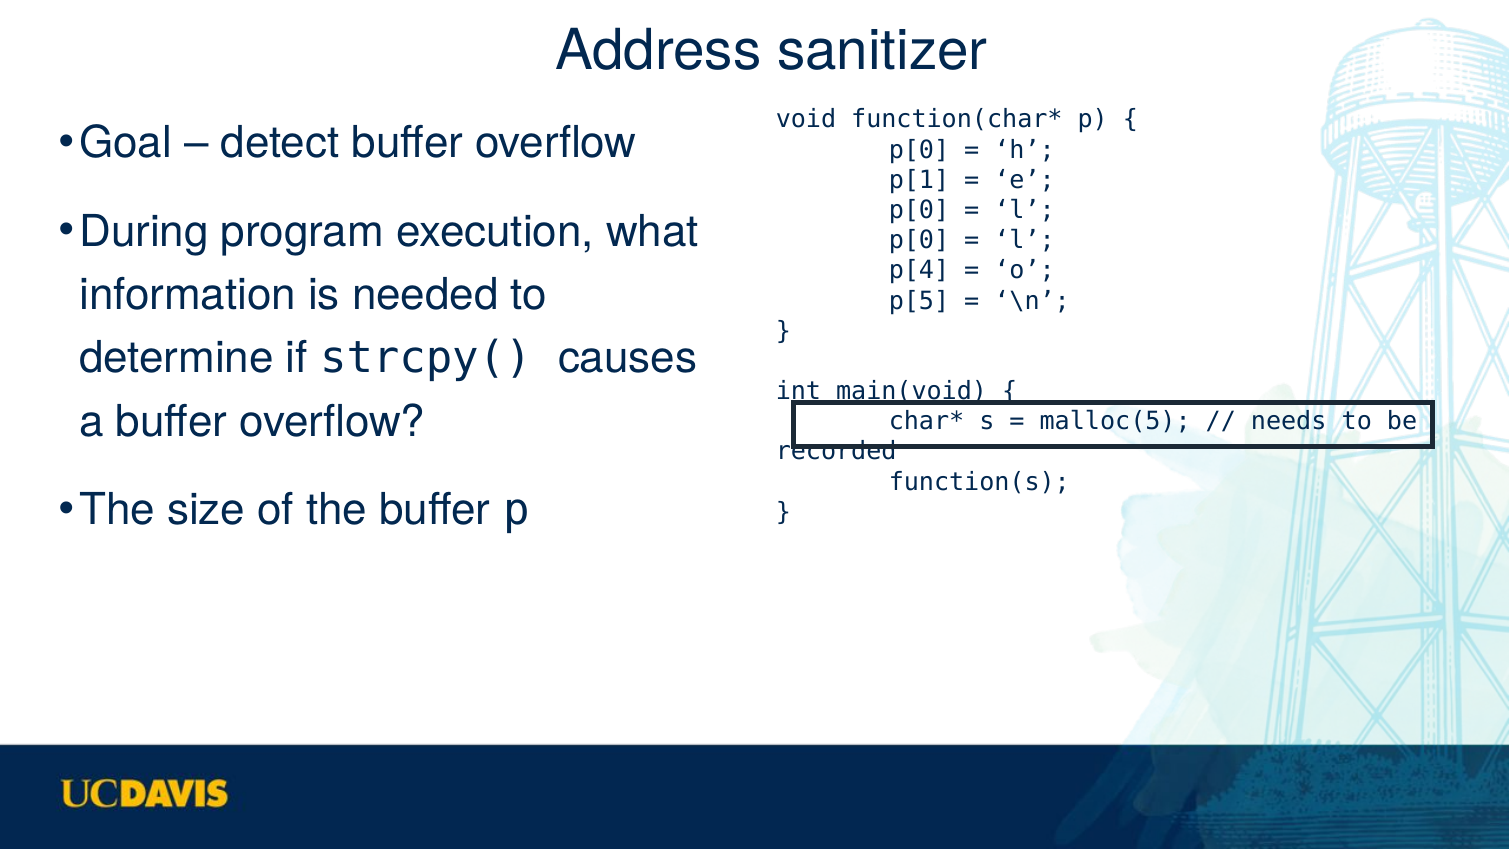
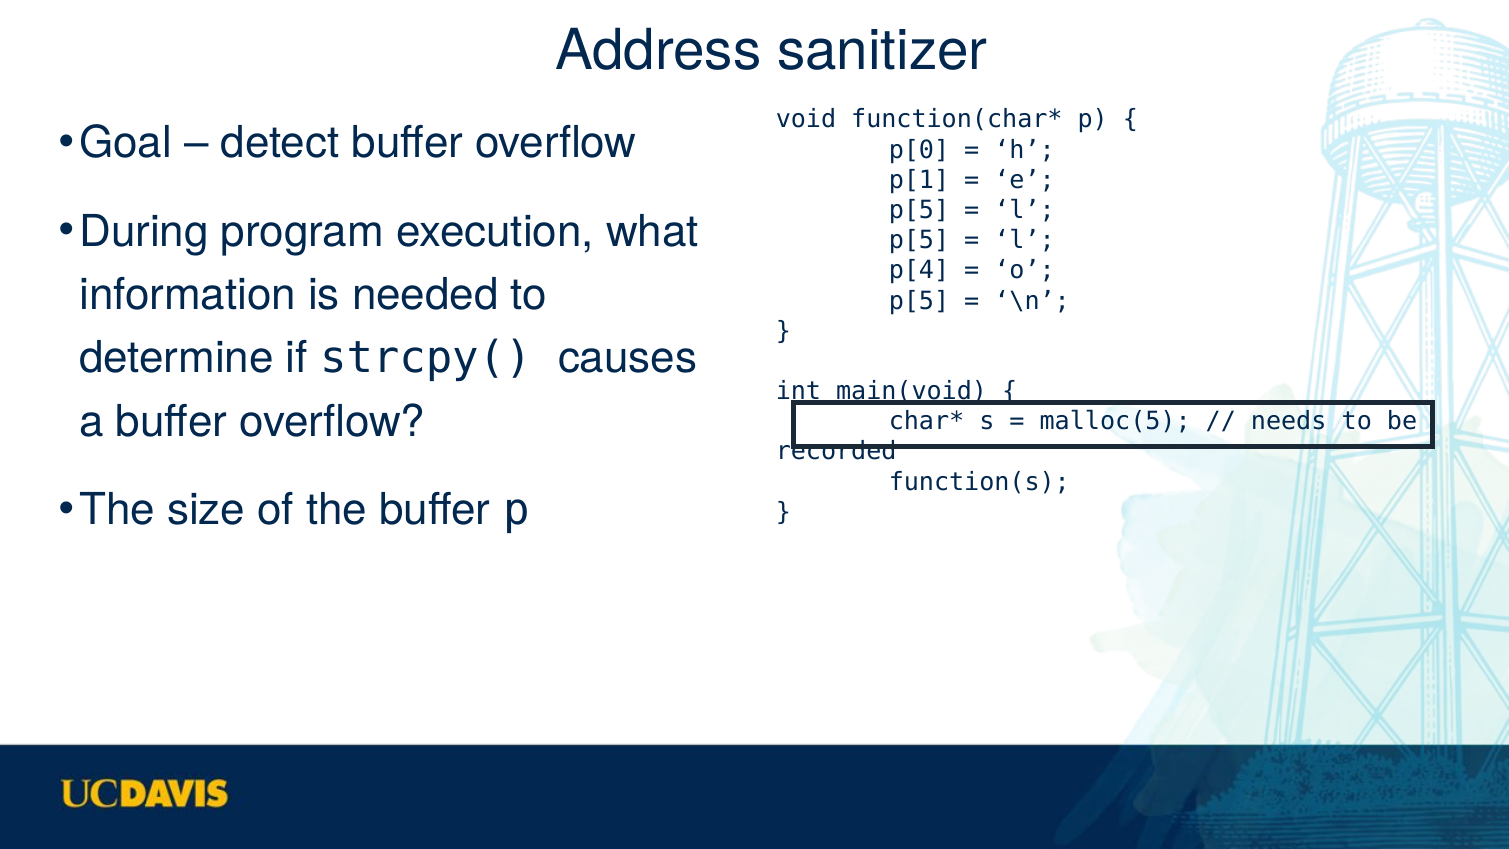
p[0 at (919, 210): p[0 -> p[5
p[0 at (919, 240): p[0 -> p[5
